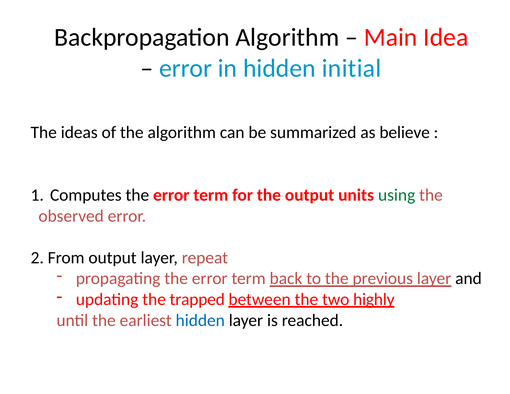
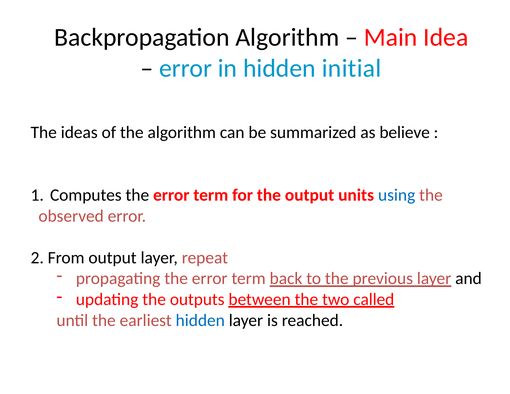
using colour: green -> blue
trapped: trapped -> outputs
highly: highly -> called
